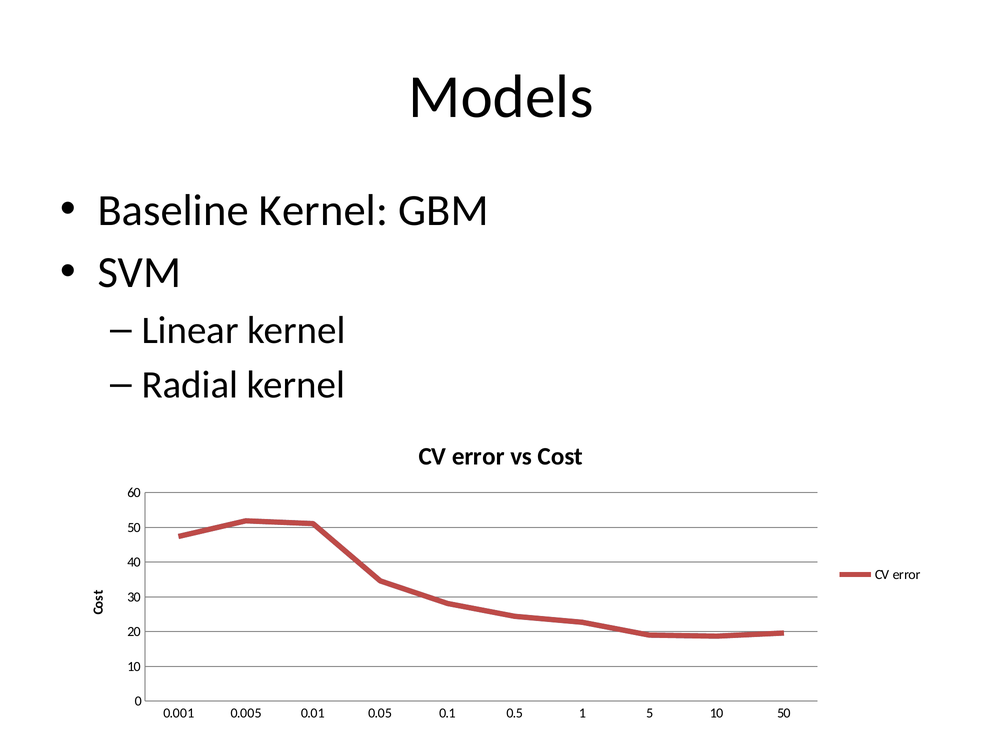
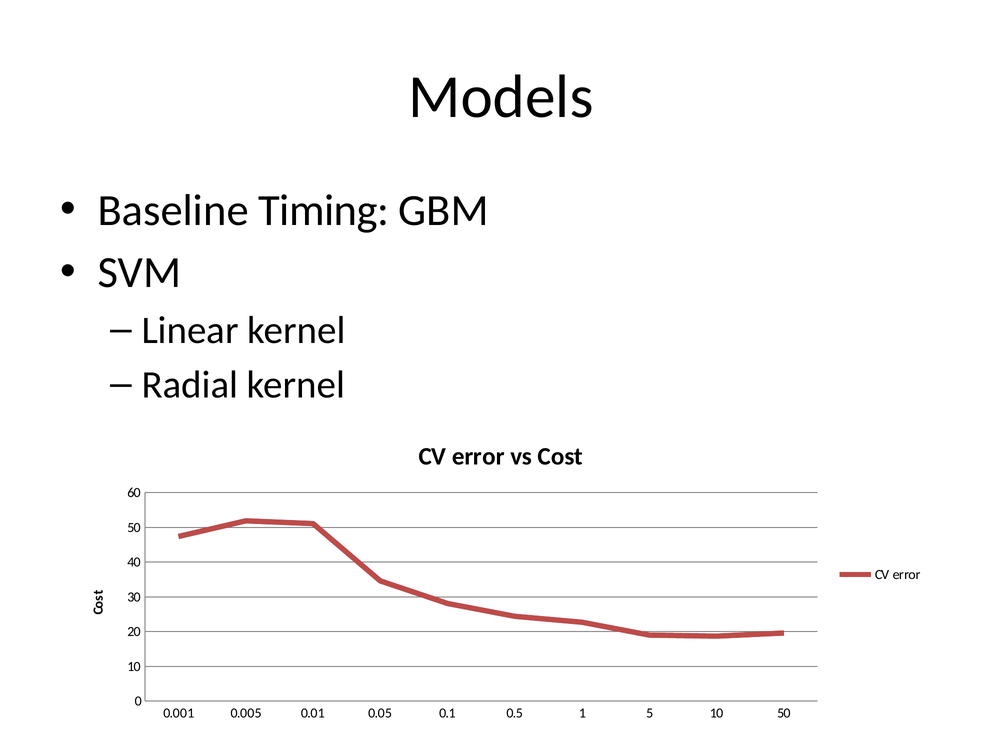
Baseline Kernel: Kernel -> Timing
